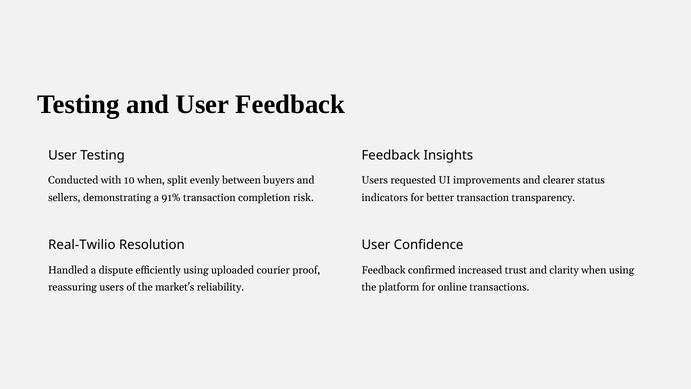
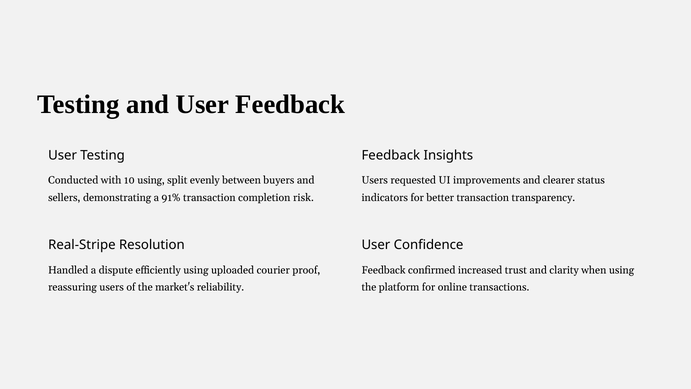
10 when: when -> using
Real-Twilio: Real-Twilio -> Real-Stripe
